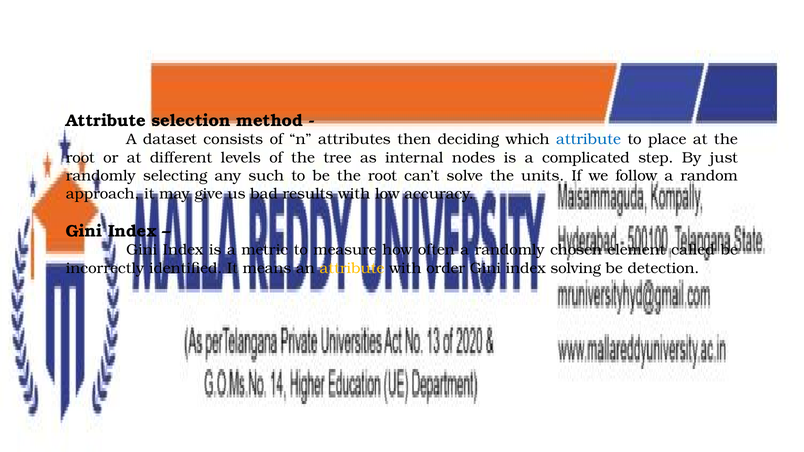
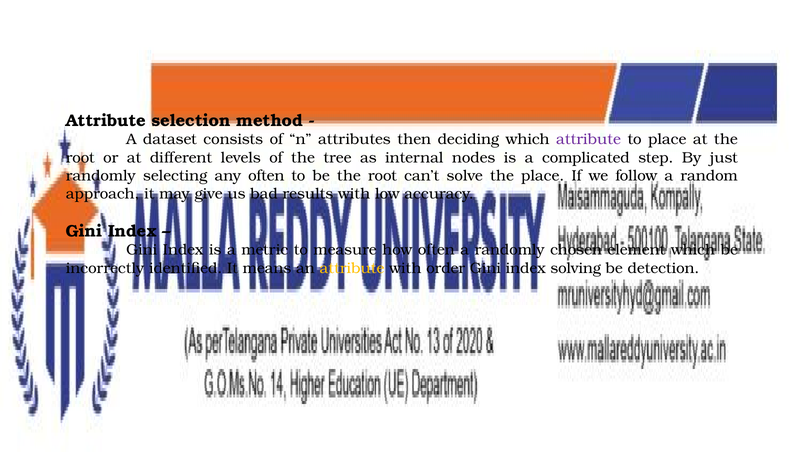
attribute at (588, 140) colour: blue -> purple
any such: such -> often
the units: units -> place
element called: called -> which
